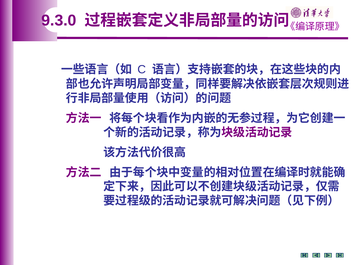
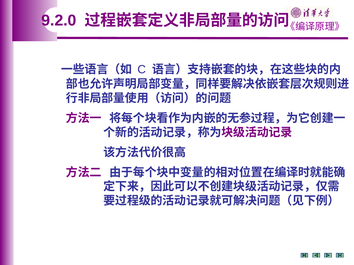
9.3.0: 9.3.0 -> 9.2.0
